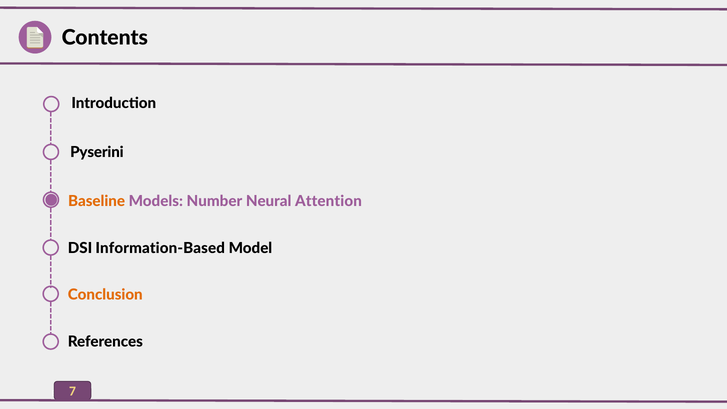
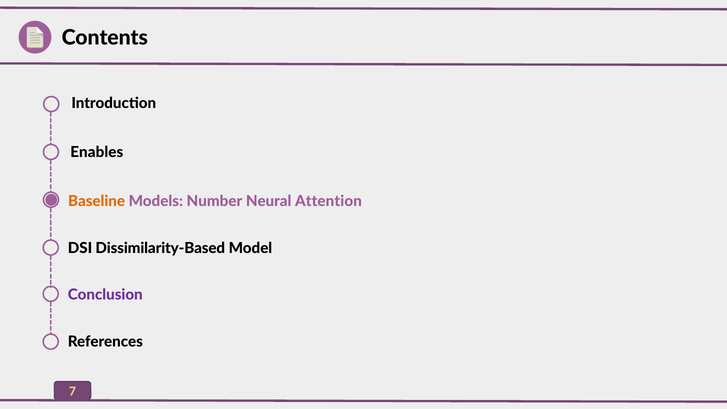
Pyserini: Pyserini -> Enables
Information-Based: Information-Based -> Dissimilarity-Based
Conclusion colour: orange -> purple
